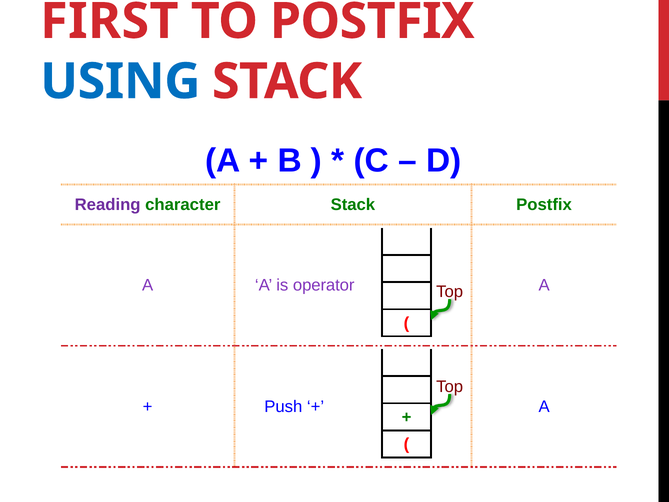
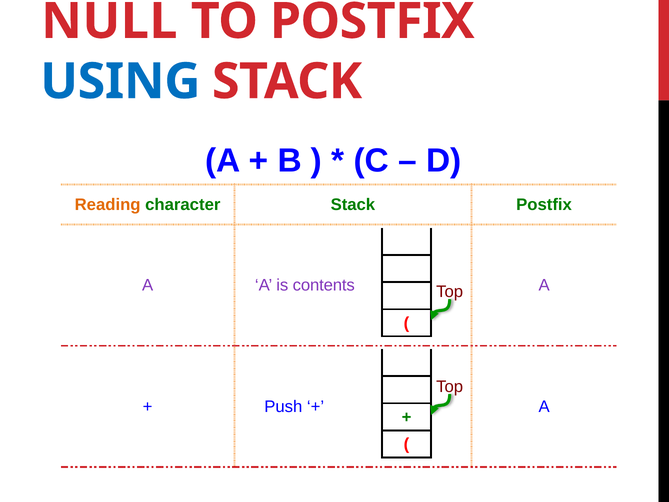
FIRST: FIRST -> NULL
Reading colour: purple -> orange
operator: operator -> contents
